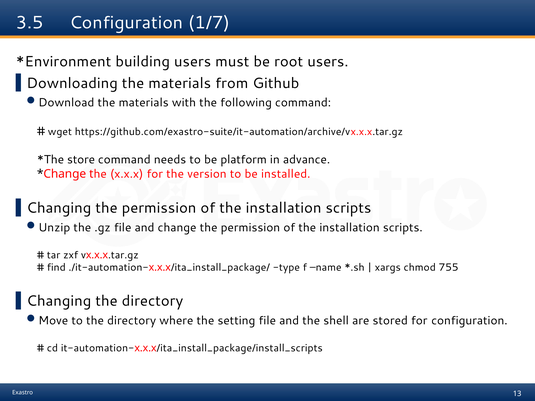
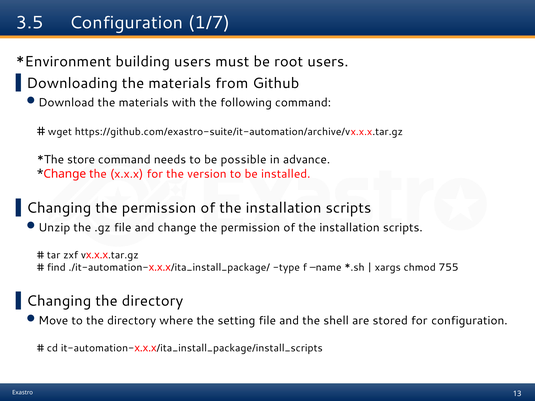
platform: platform -> possible
